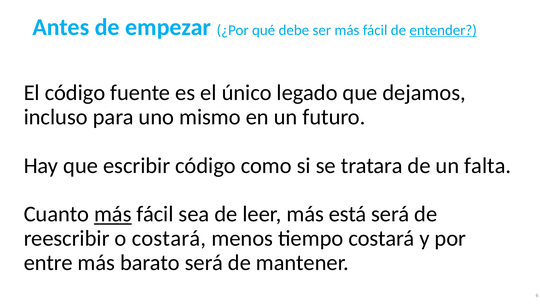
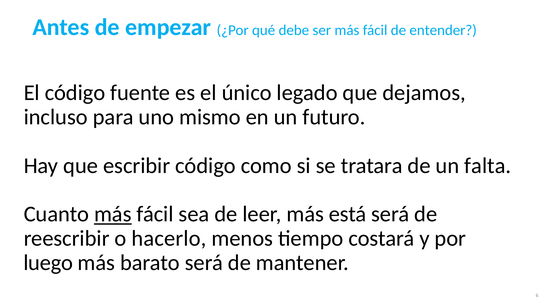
entender underline: present -> none
o costará: costará -> hacerlo
entre: entre -> luego
